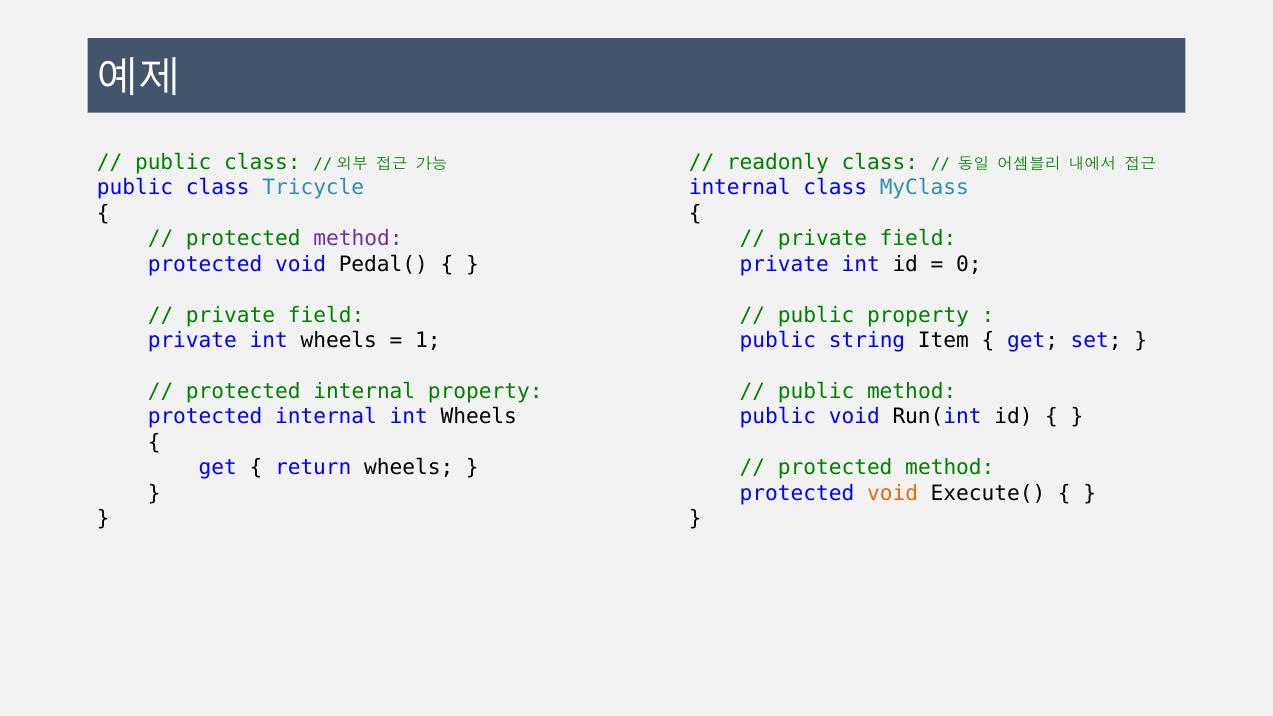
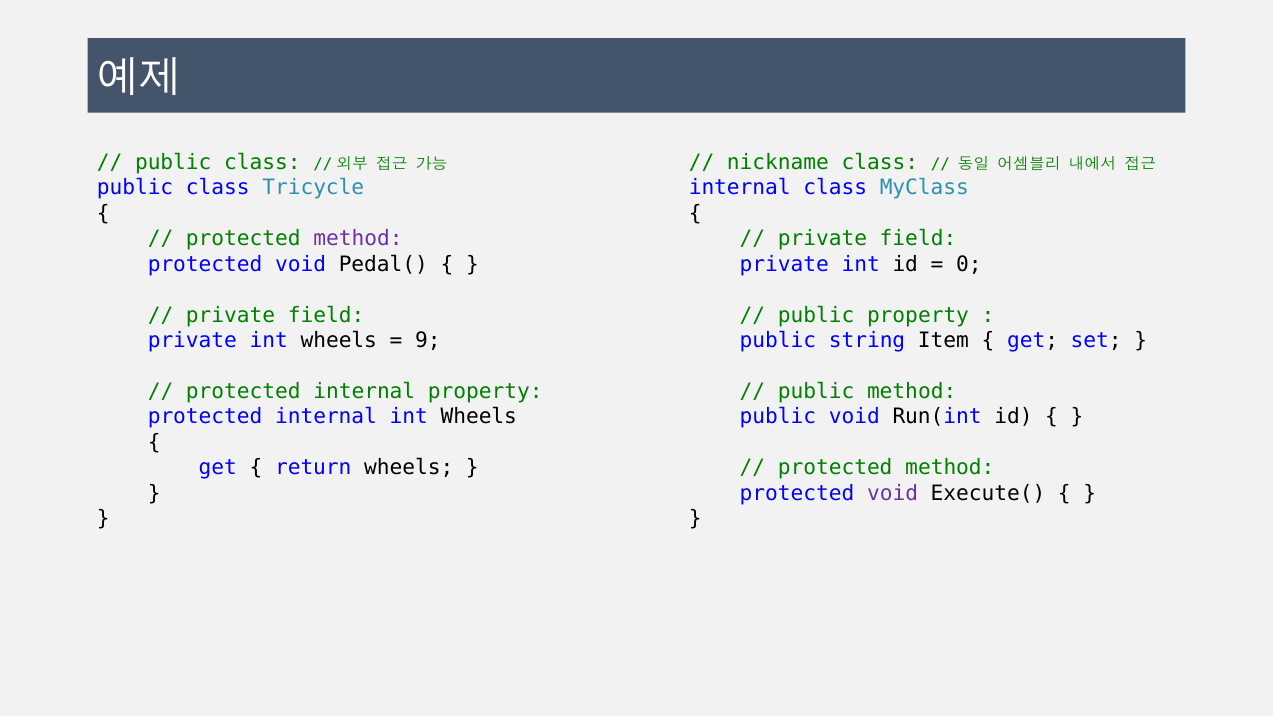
readonly: readonly -> nickname
1: 1 -> 9
void at (893, 493) colour: orange -> purple
